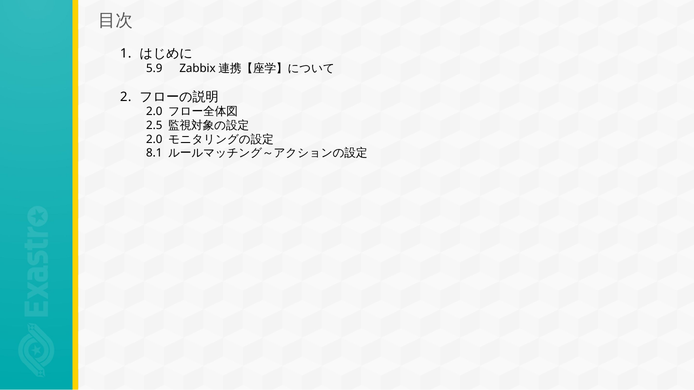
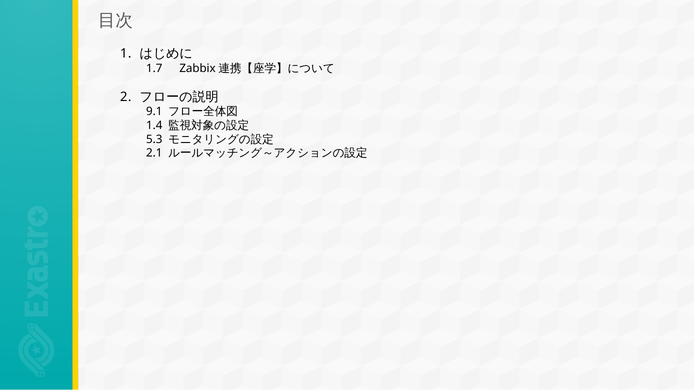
5.9: 5.9 -> 1.7
2.0 at (154, 112): 2.0 -> 9.1
2.5: 2.5 -> 1.4
2.0 at (154, 139): 2.0 -> 5.3
8.1: 8.1 -> 2.1
